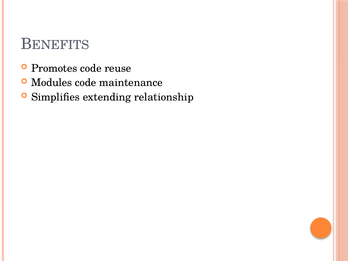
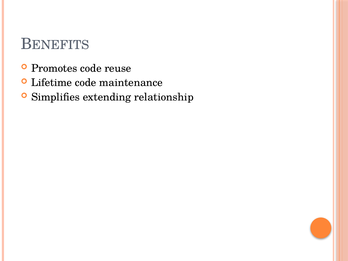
Modules: Modules -> Lifetime
